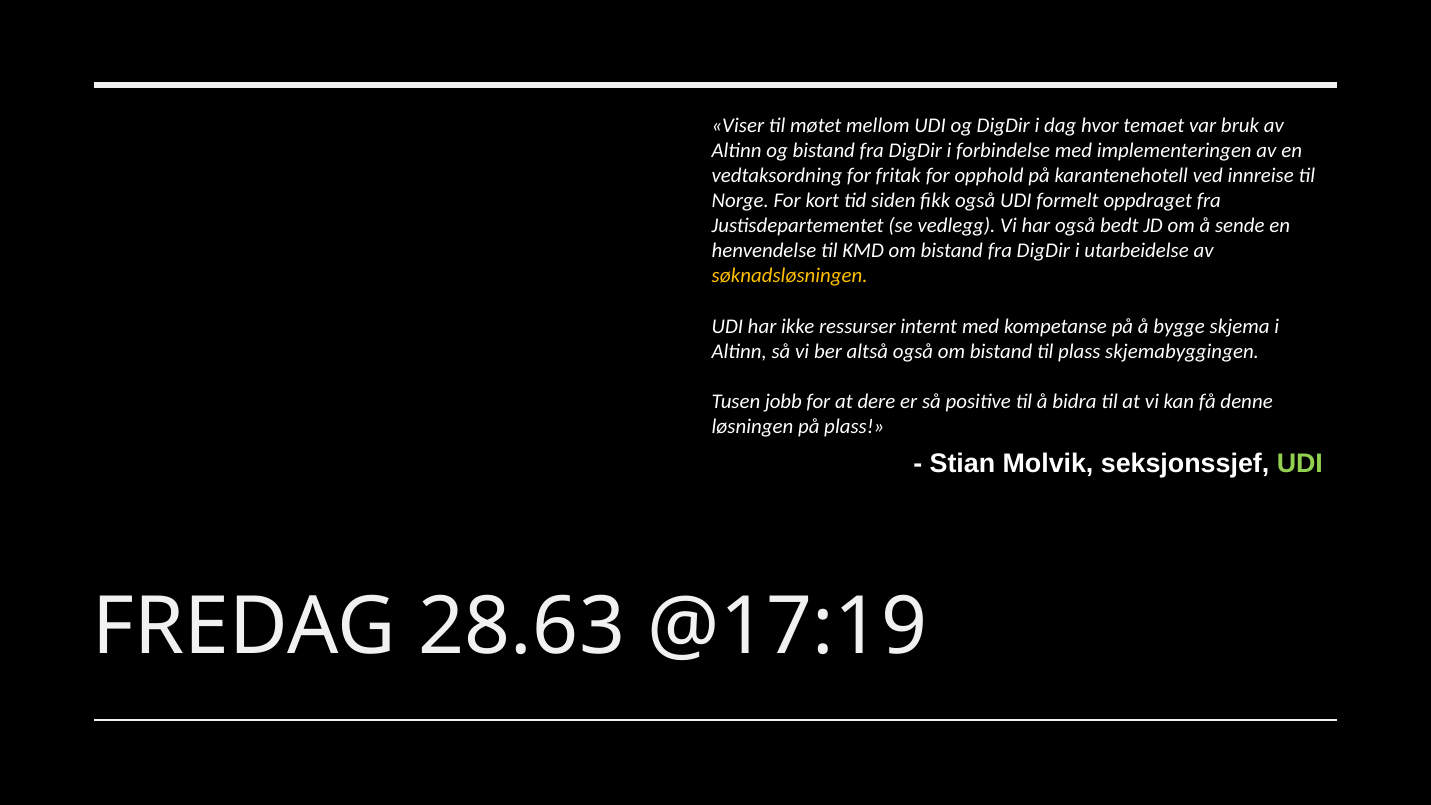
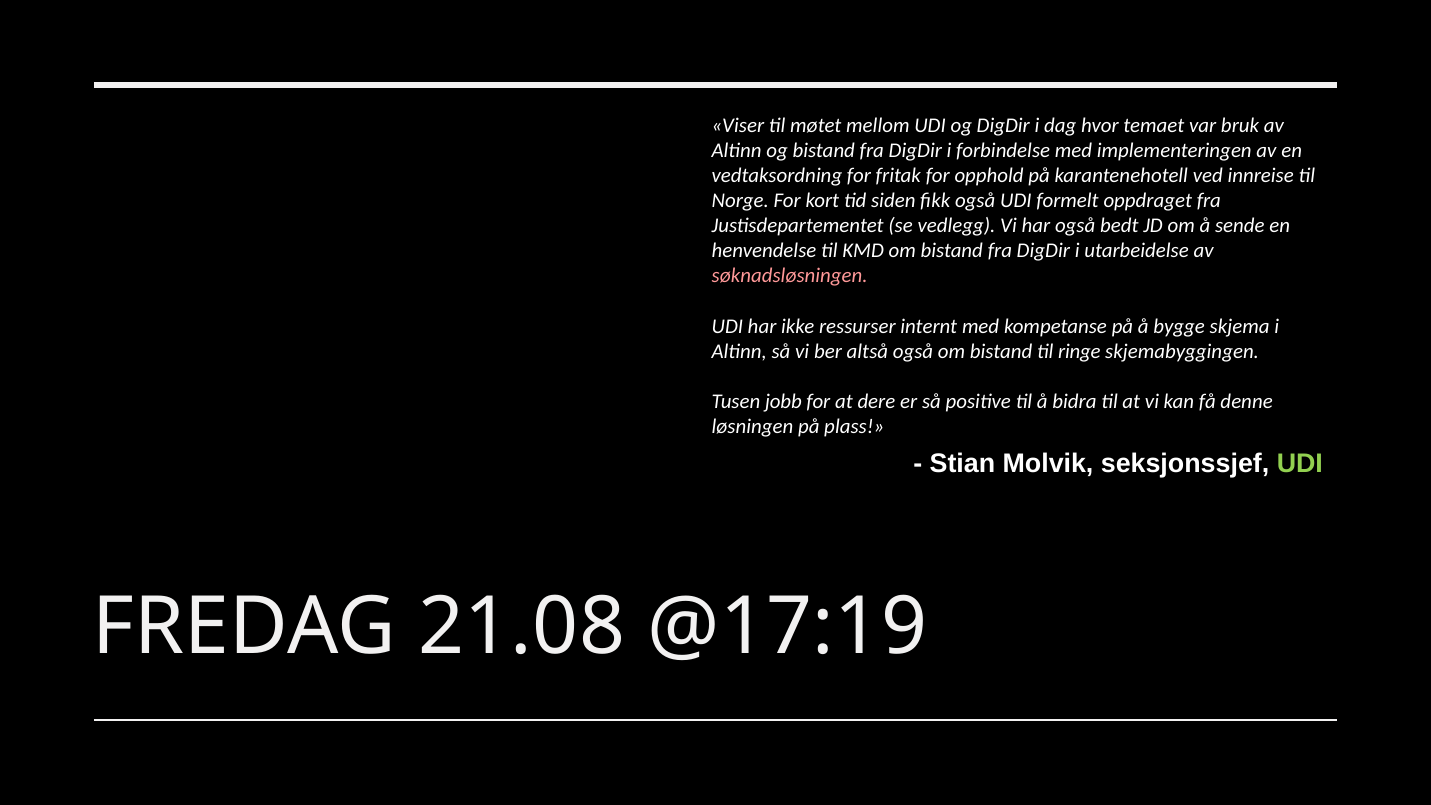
søknadsløsningen colour: yellow -> pink
til plass: plass -> ringe
28.63: 28.63 -> 21.08
